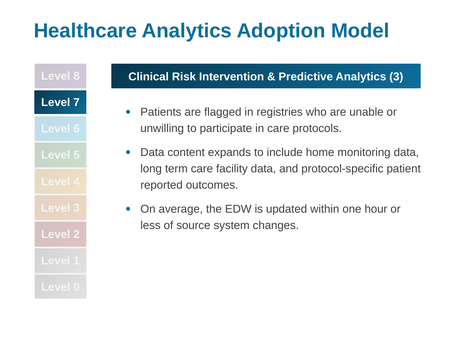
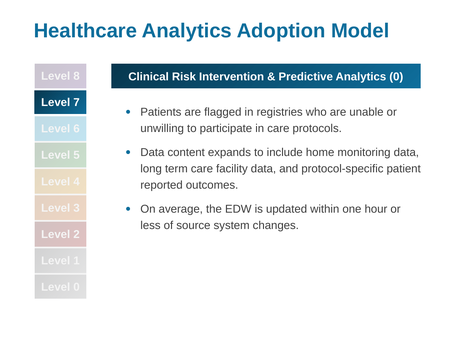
Analytics 3: 3 -> 0
